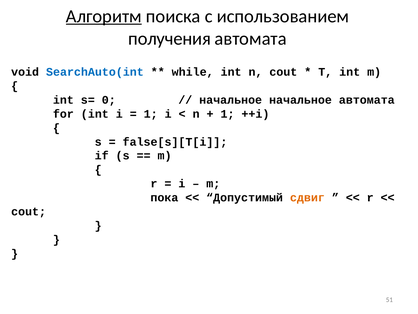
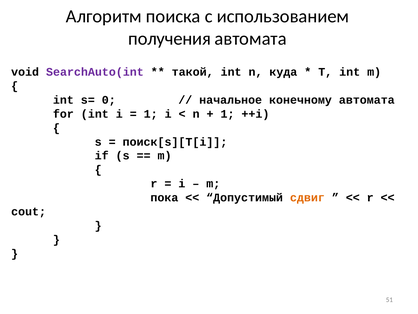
Алгоритм underline: present -> none
SearchAuto(int colour: blue -> purple
while: while -> такой
n cout: cout -> куда
начальное начальное: начальное -> конечному
false[s][T[i: false[s][T[i -> поиск[s][T[i
